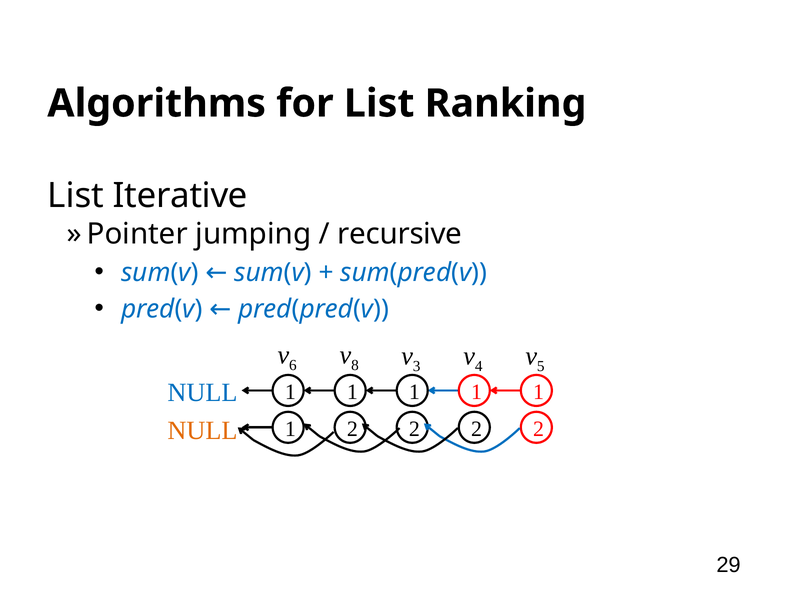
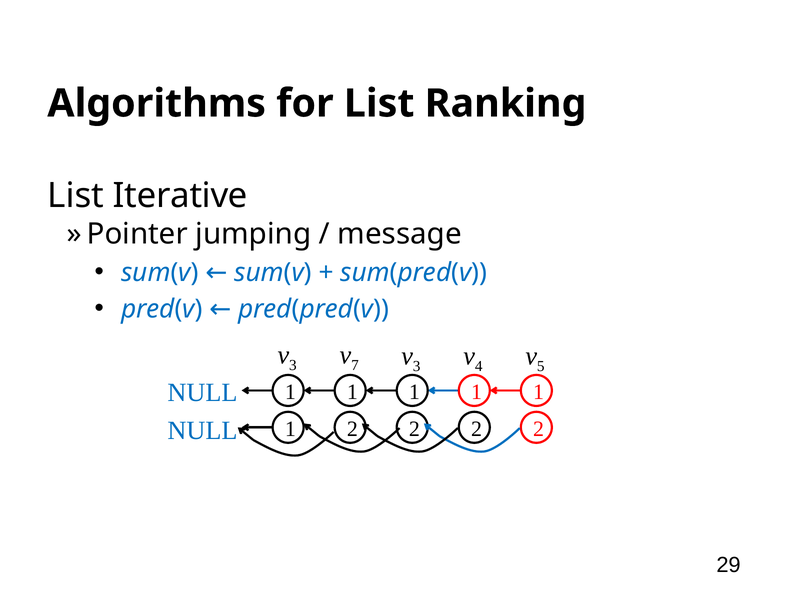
recursive: recursive -> message
6 at (293, 365): 6 -> 3
8: 8 -> 7
NULL at (202, 430) colour: orange -> blue
